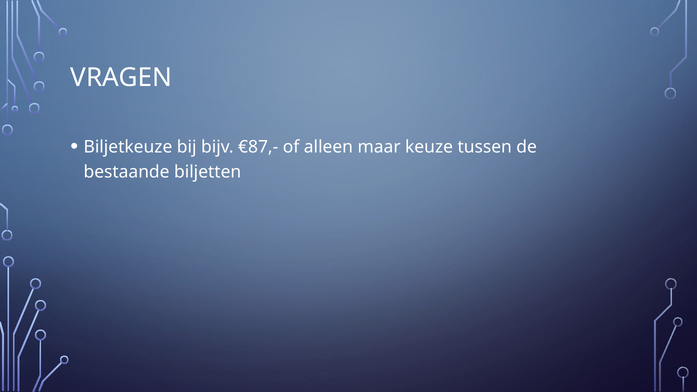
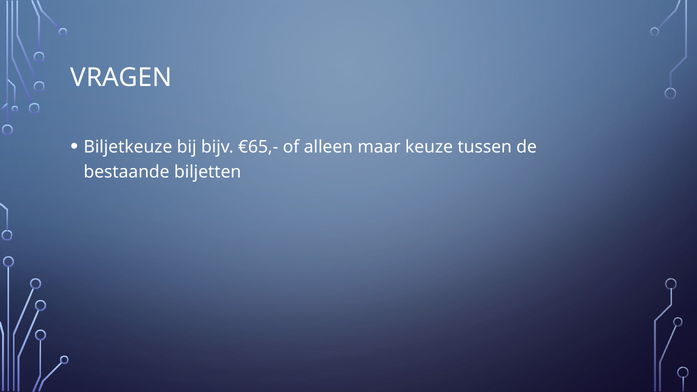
€87,-: €87,- -> €65,-
